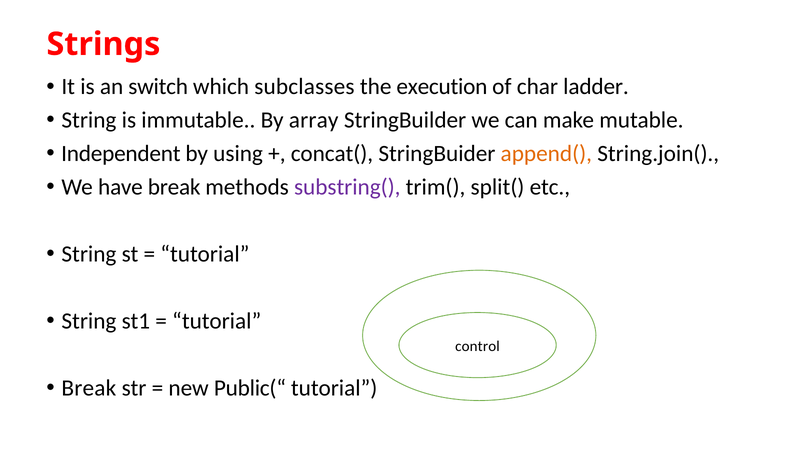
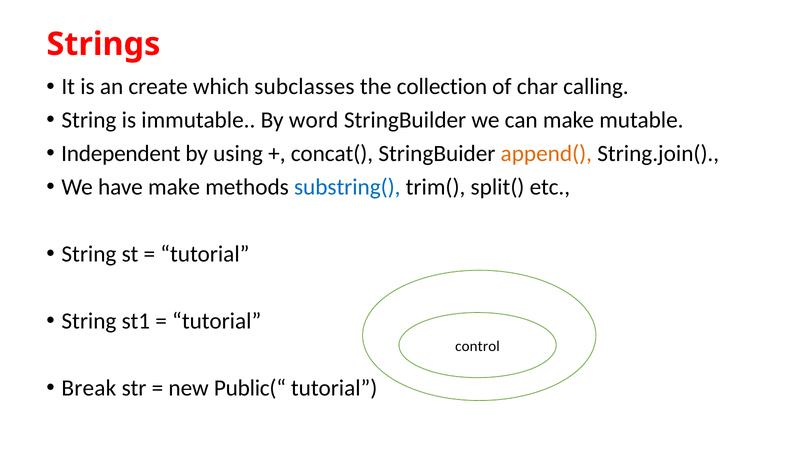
switch: switch -> create
execution: execution -> collection
ladder: ladder -> calling
array: array -> word
have break: break -> make
substring( colour: purple -> blue
